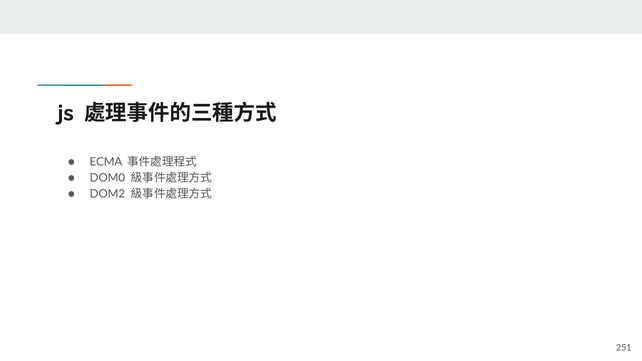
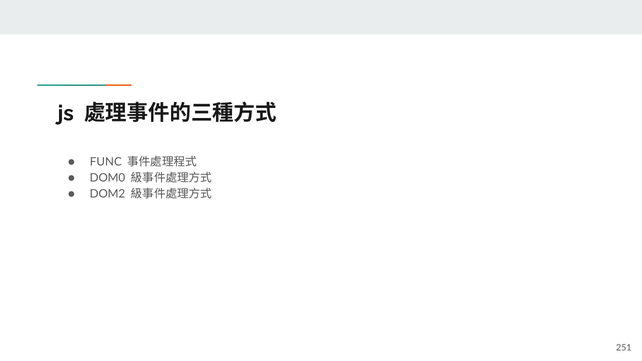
ECMA: ECMA -> FUNC
